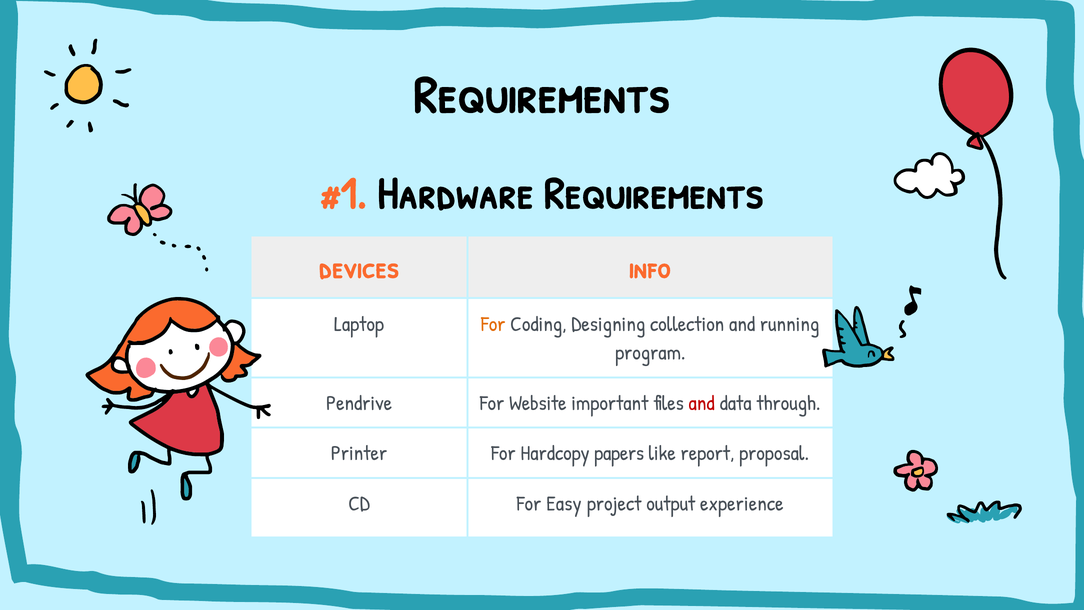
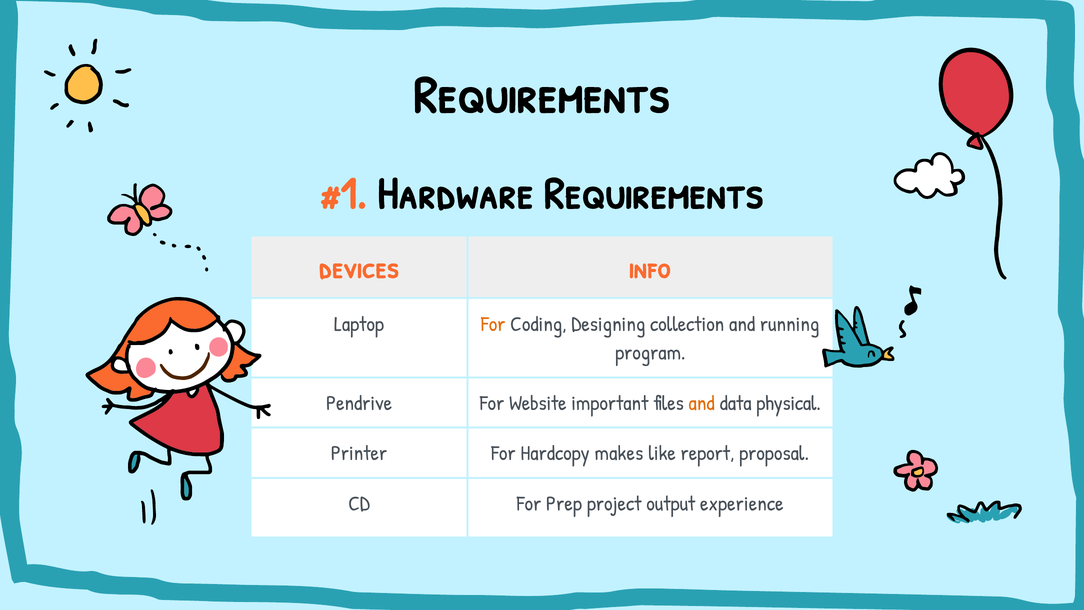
and at (702, 403) colour: red -> orange
through: through -> physical
papers: papers -> makes
Easy: Easy -> Prep
